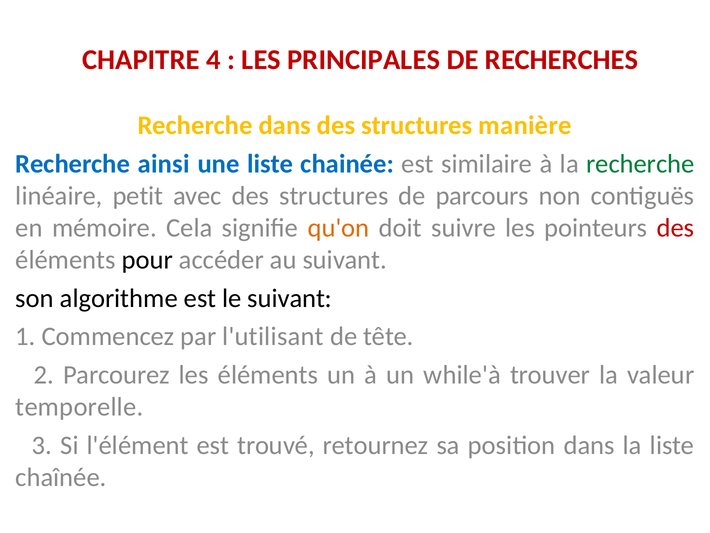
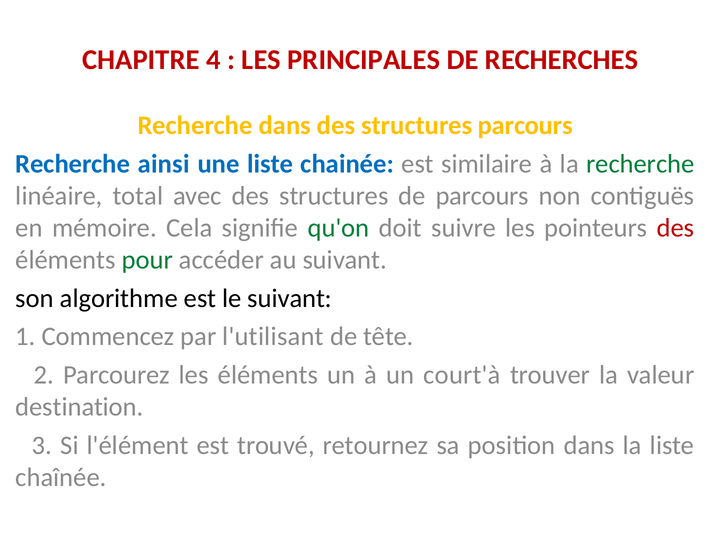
structures manière: manière -> parcours
petit: petit -> total
qu'on colour: orange -> green
pour colour: black -> green
while'à: while'à -> court'à
temporelle: temporelle -> destination
